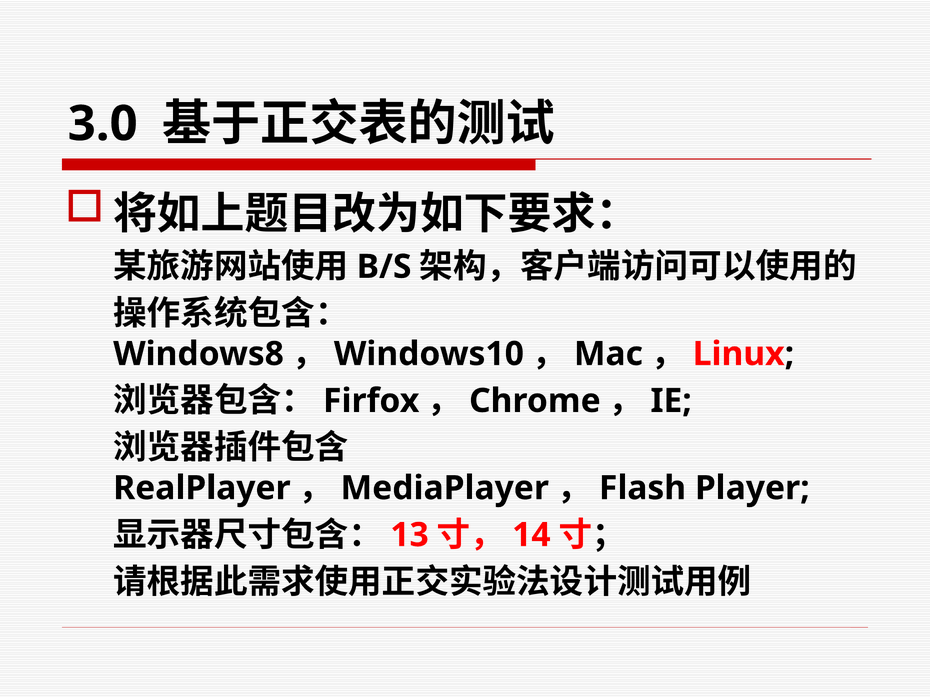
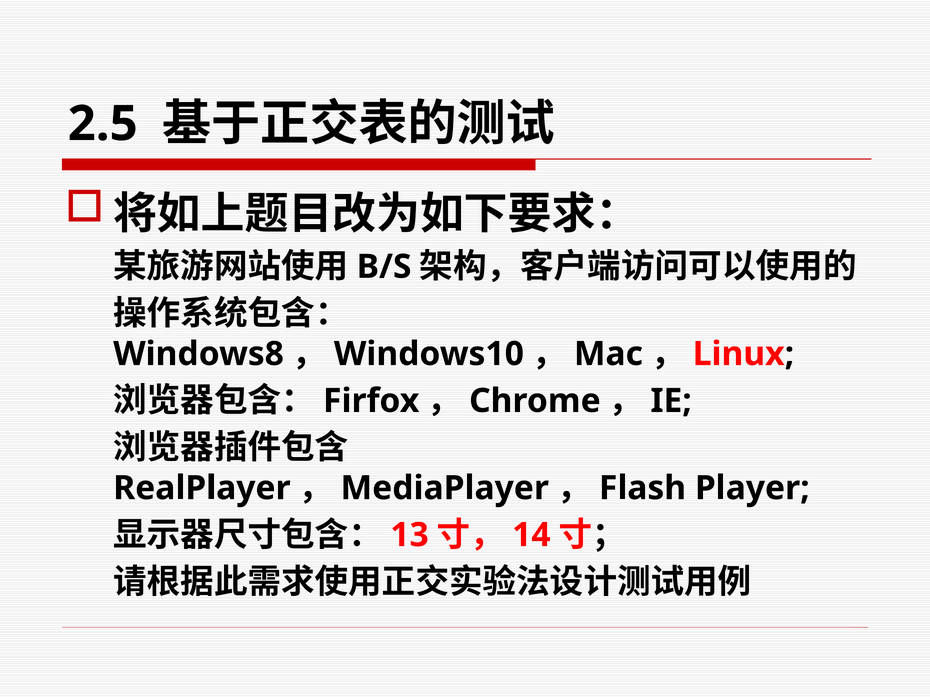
3.0: 3.0 -> 2.5
